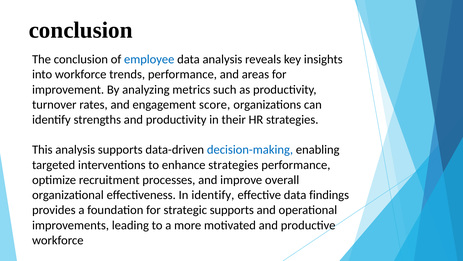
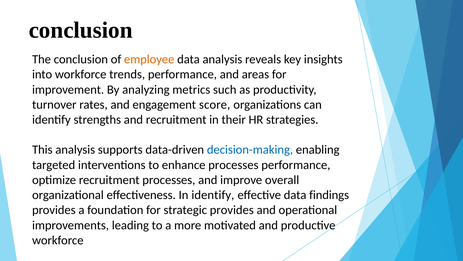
employee colour: blue -> orange
and productivity: productivity -> recruitment
enhance strategies: strategies -> processes
strategic supports: supports -> provides
